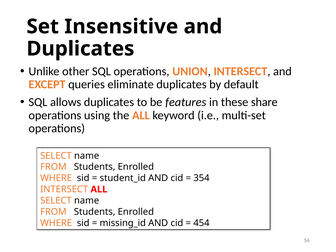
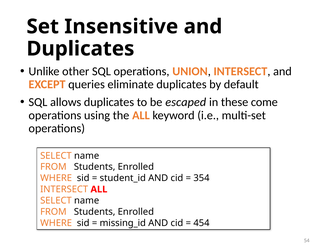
features: features -> escaped
share: share -> come
